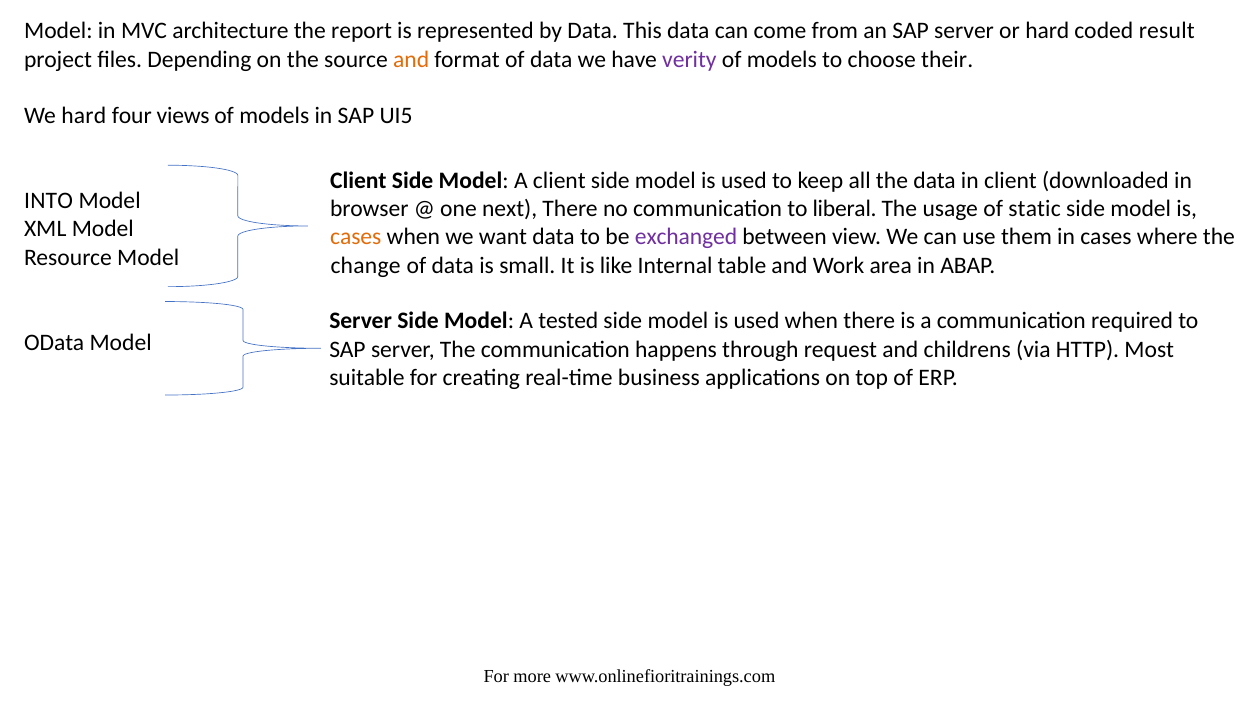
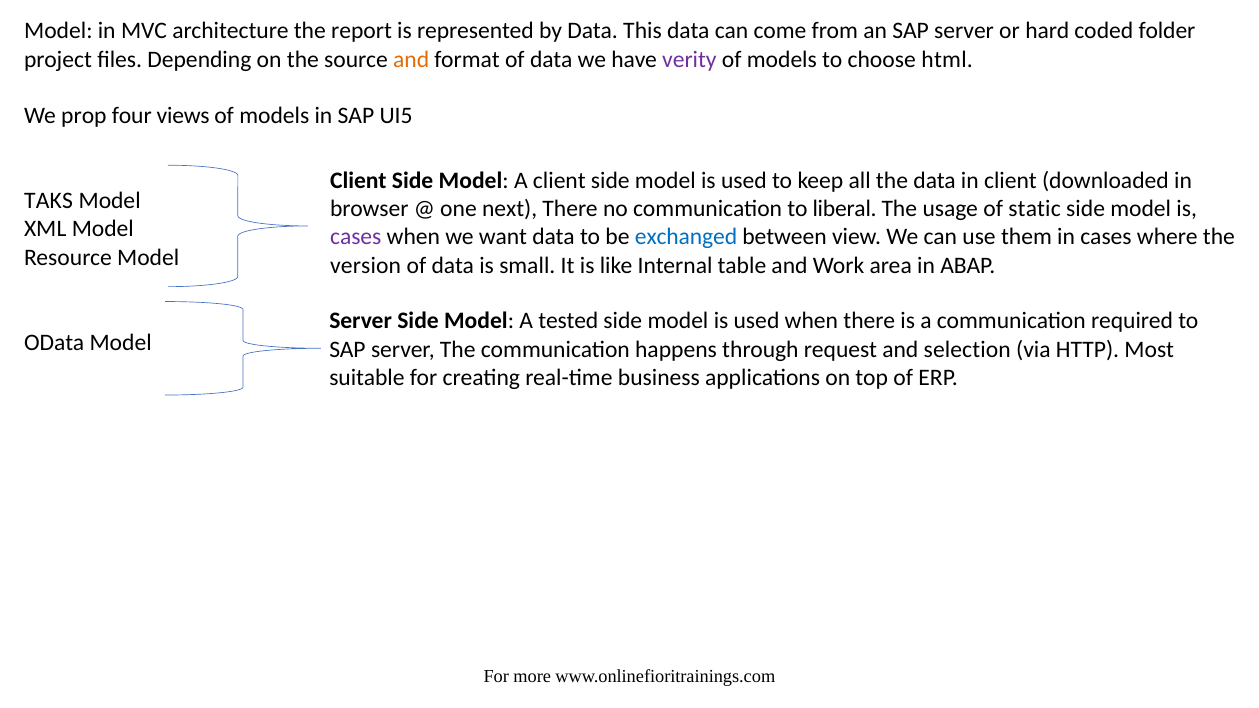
result: result -> folder
their: their -> html
We hard: hard -> prop
INTO: INTO -> TAKS
cases at (356, 237) colour: orange -> purple
exchanged colour: purple -> blue
change: change -> version
childrens: childrens -> selection
